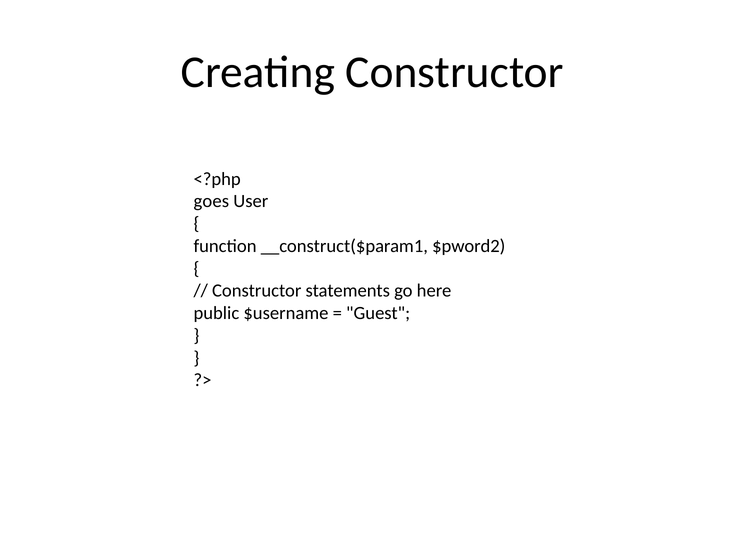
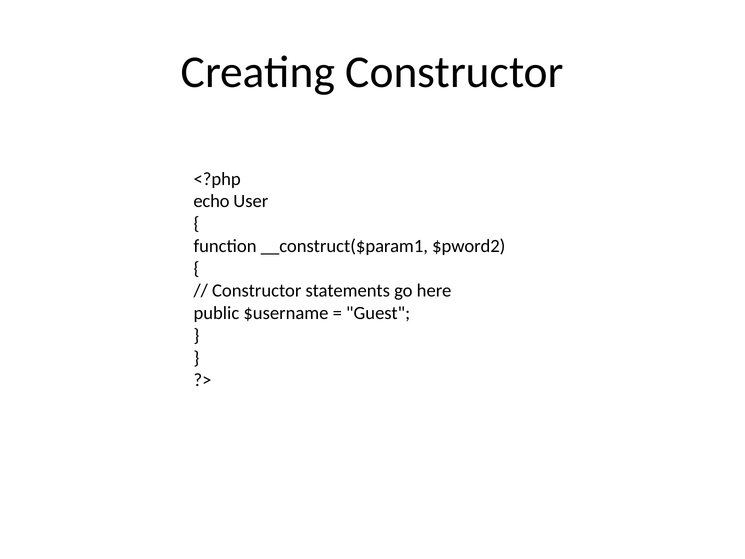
goes: goes -> echo
